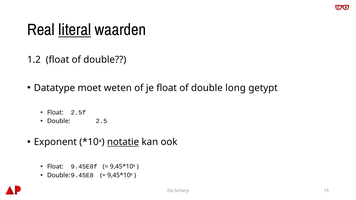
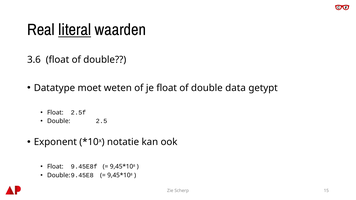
1.2: 1.2 -> 3.6
long: long -> data
notatie underline: present -> none
